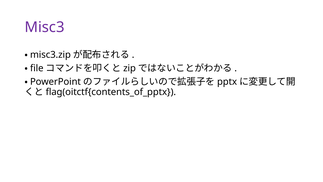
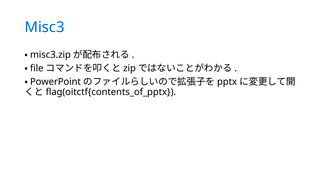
Misc3 colour: purple -> blue
